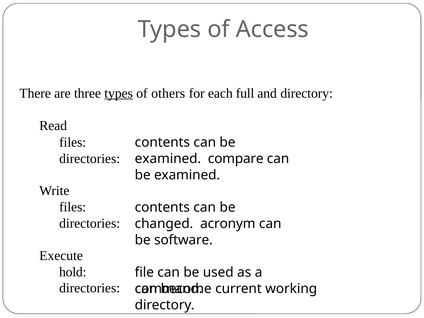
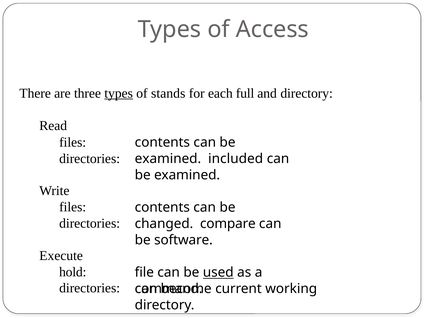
others: others -> stands
compare: compare -> included
acronym: acronym -> compare
used underline: none -> present
